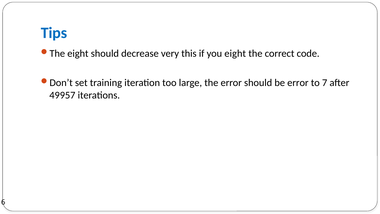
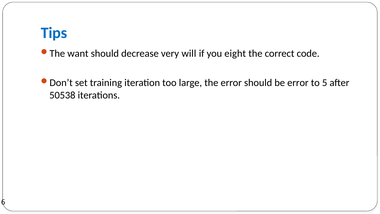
eight at (78, 53): eight -> want
this: this -> will
7: 7 -> 5
49957: 49957 -> 50538
